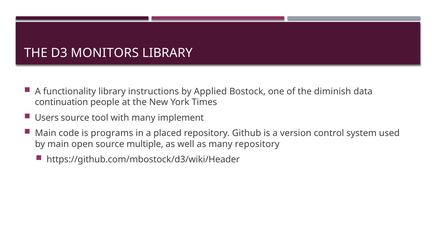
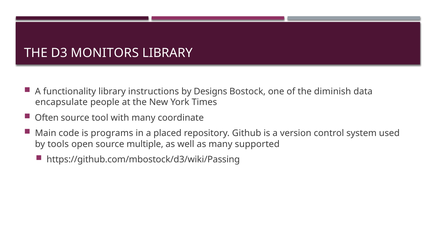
Applied: Applied -> Designs
continuation: continuation -> encapsulate
Users: Users -> Often
implement: implement -> coordinate
by main: main -> tools
many repository: repository -> supported
https://github.com/mbostock/d3/wiki/Header: https://github.com/mbostock/d3/wiki/Header -> https://github.com/mbostock/d3/wiki/Passing
